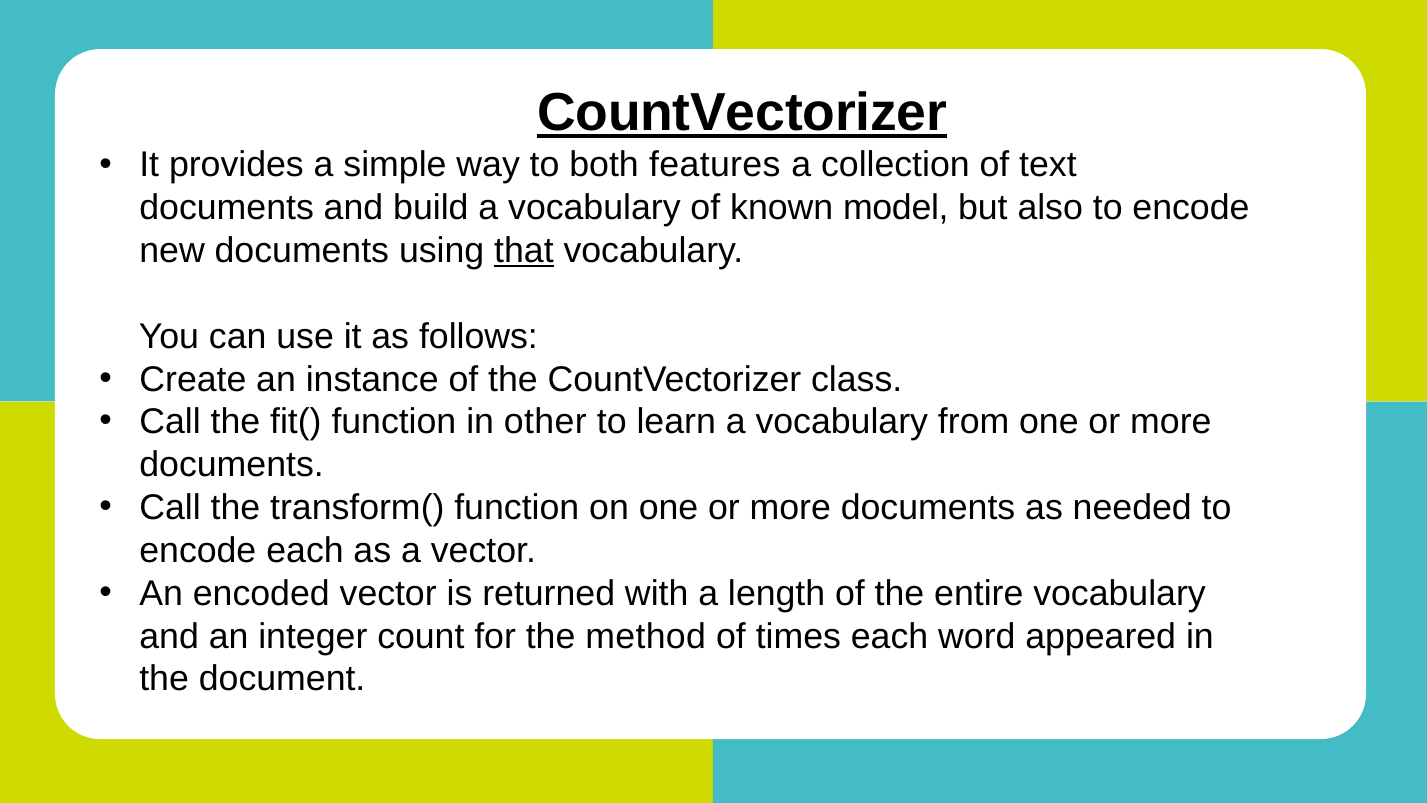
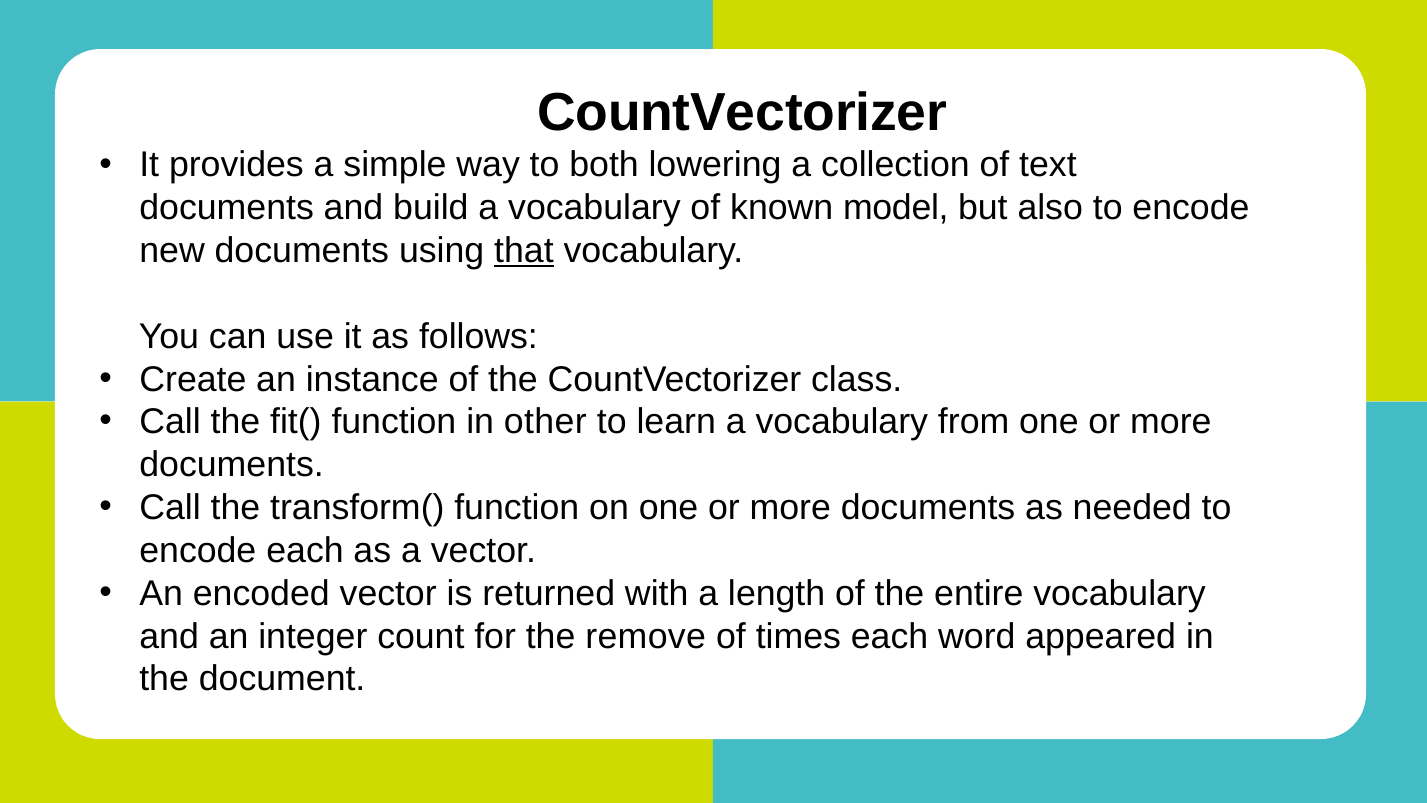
CountVectorizer at (742, 113) underline: present -> none
features: features -> lowering
method: method -> remove
